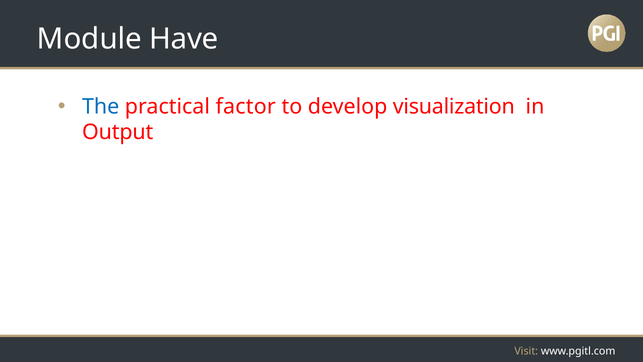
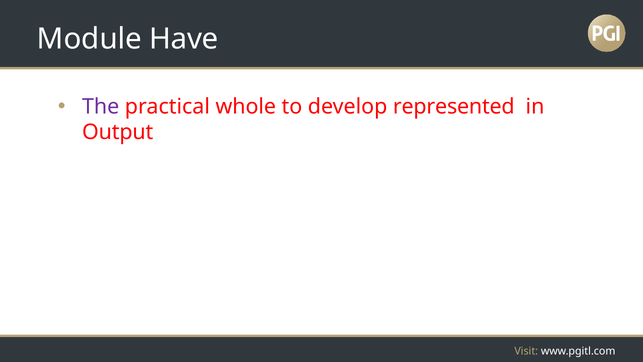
The colour: blue -> purple
factor: factor -> whole
visualization: visualization -> represented
